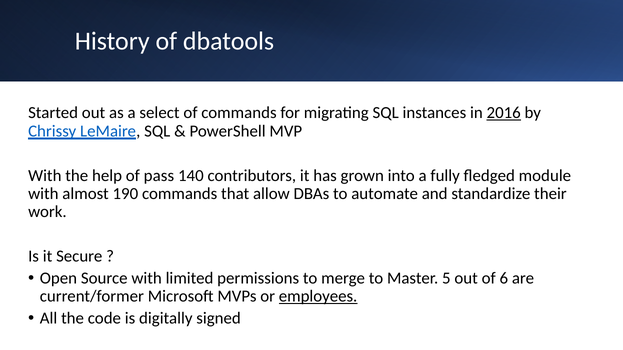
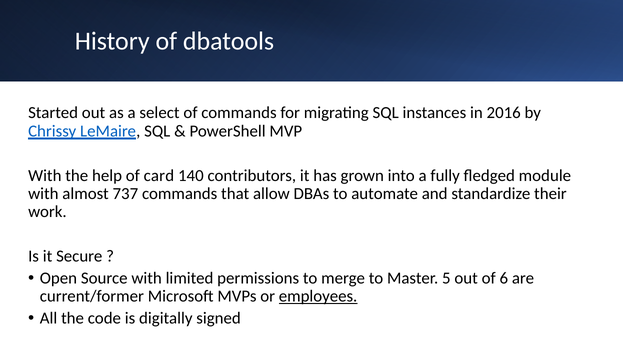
2016 underline: present -> none
pass: pass -> card
190: 190 -> 737
